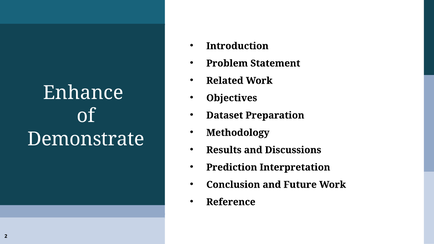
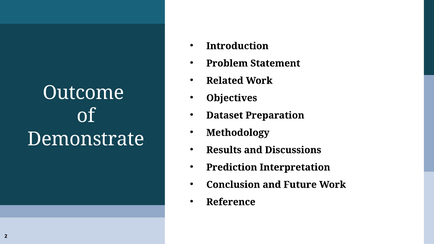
Enhance: Enhance -> Outcome
